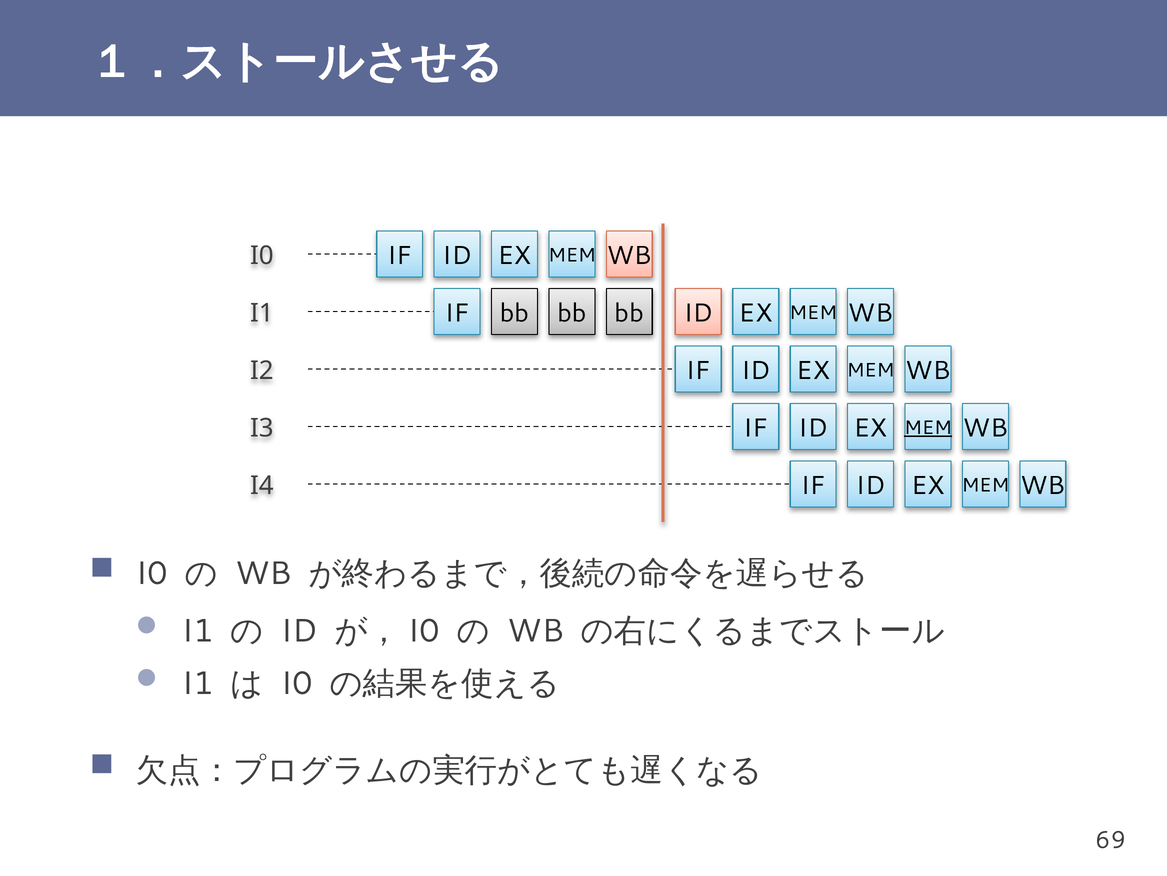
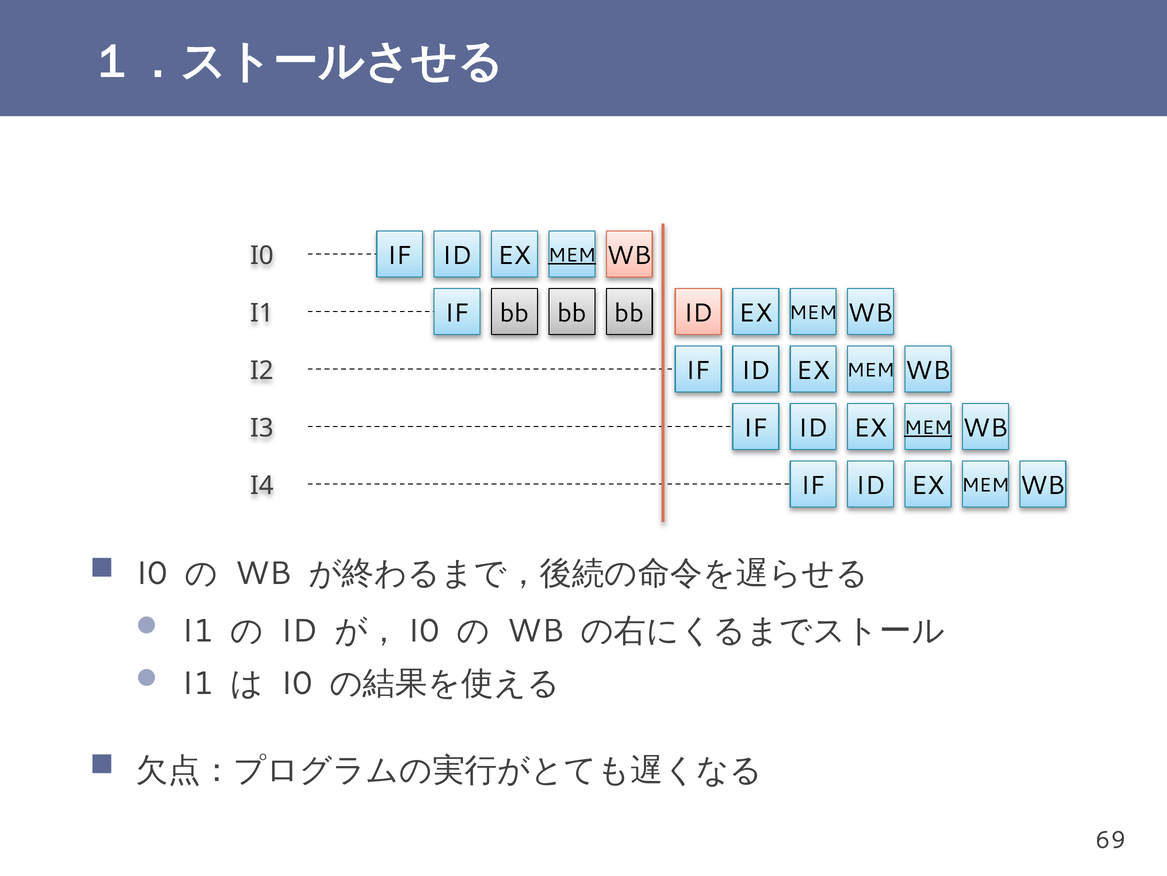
MEM at (572, 255) underline: none -> present
